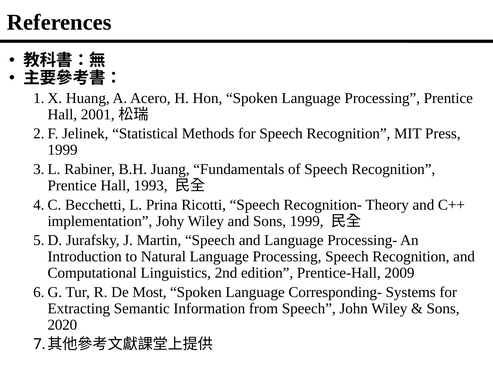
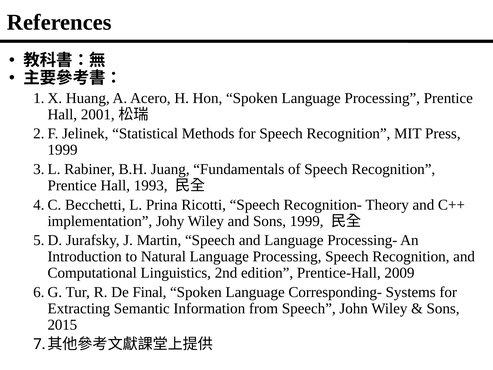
Most: Most -> Final
2020: 2020 -> 2015
